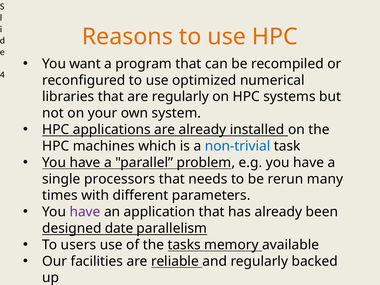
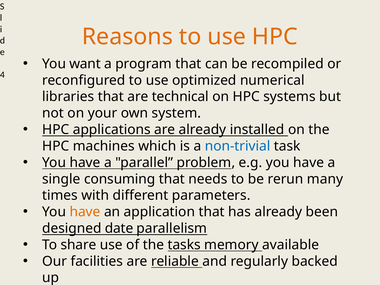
are regularly: regularly -> technical
processors: processors -> consuming
have at (85, 212) colour: purple -> orange
users: users -> share
